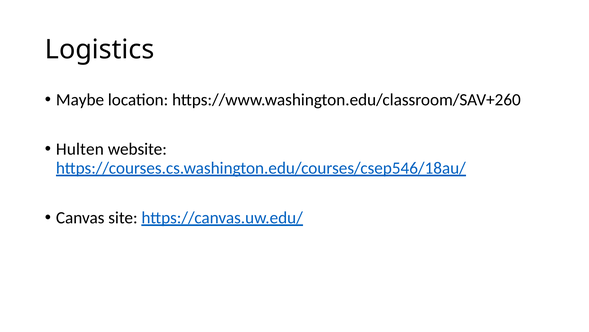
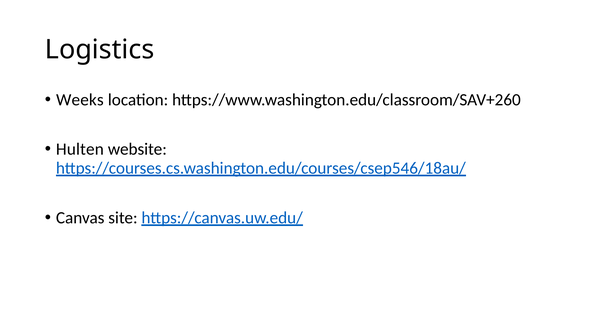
Maybe: Maybe -> Weeks
